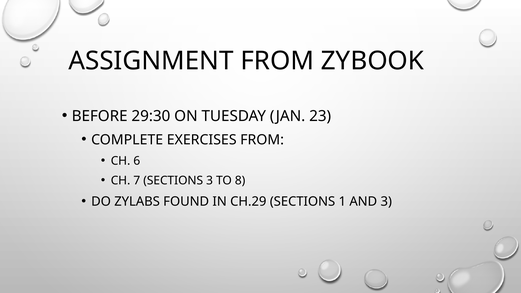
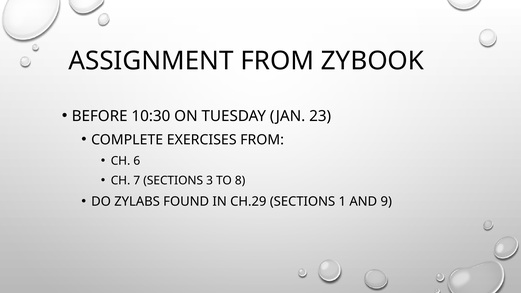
29:30: 29:30 -> 10:30
AND 3: 3 -> 9
